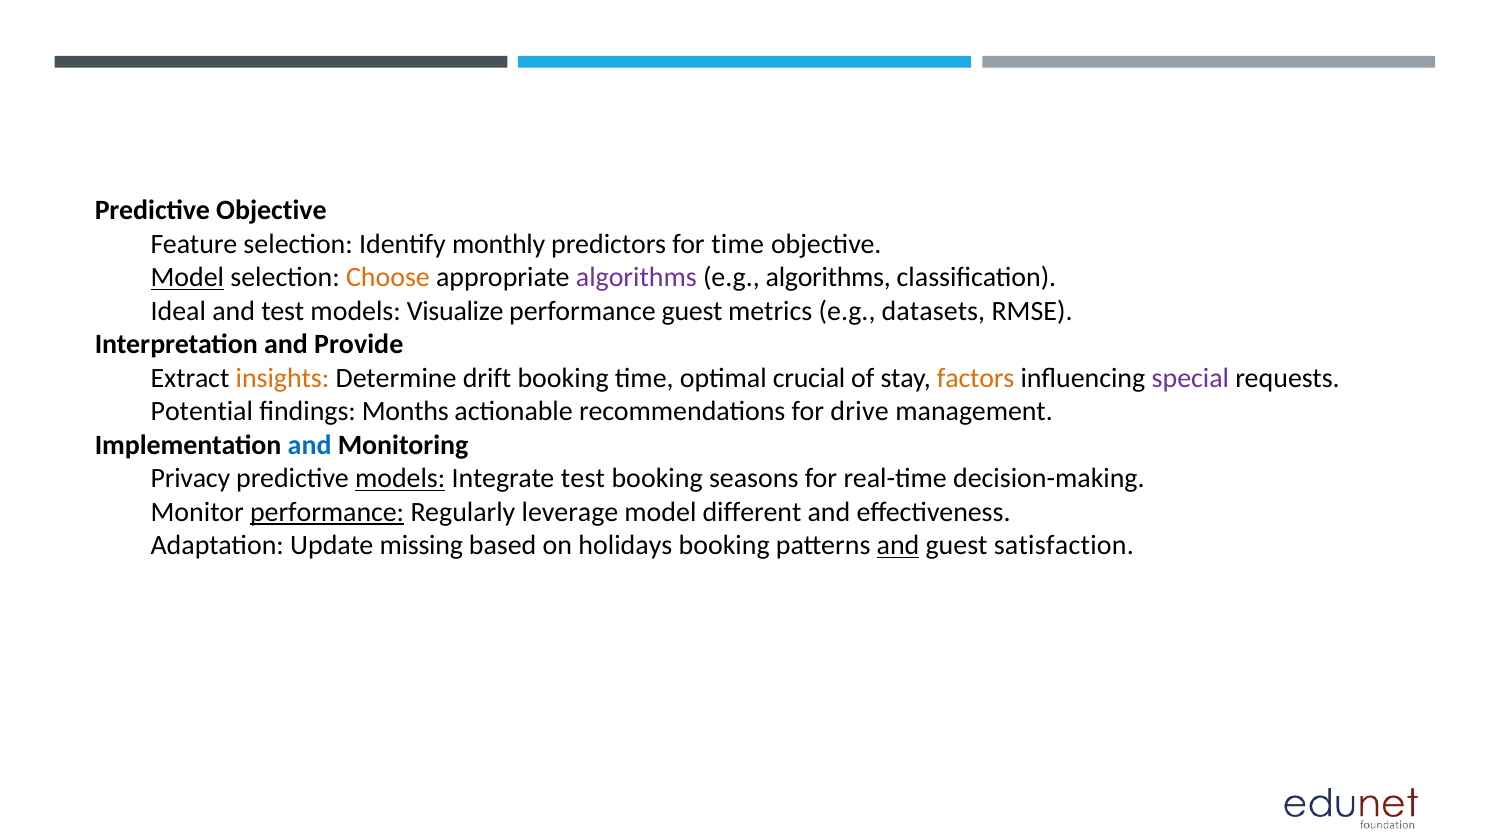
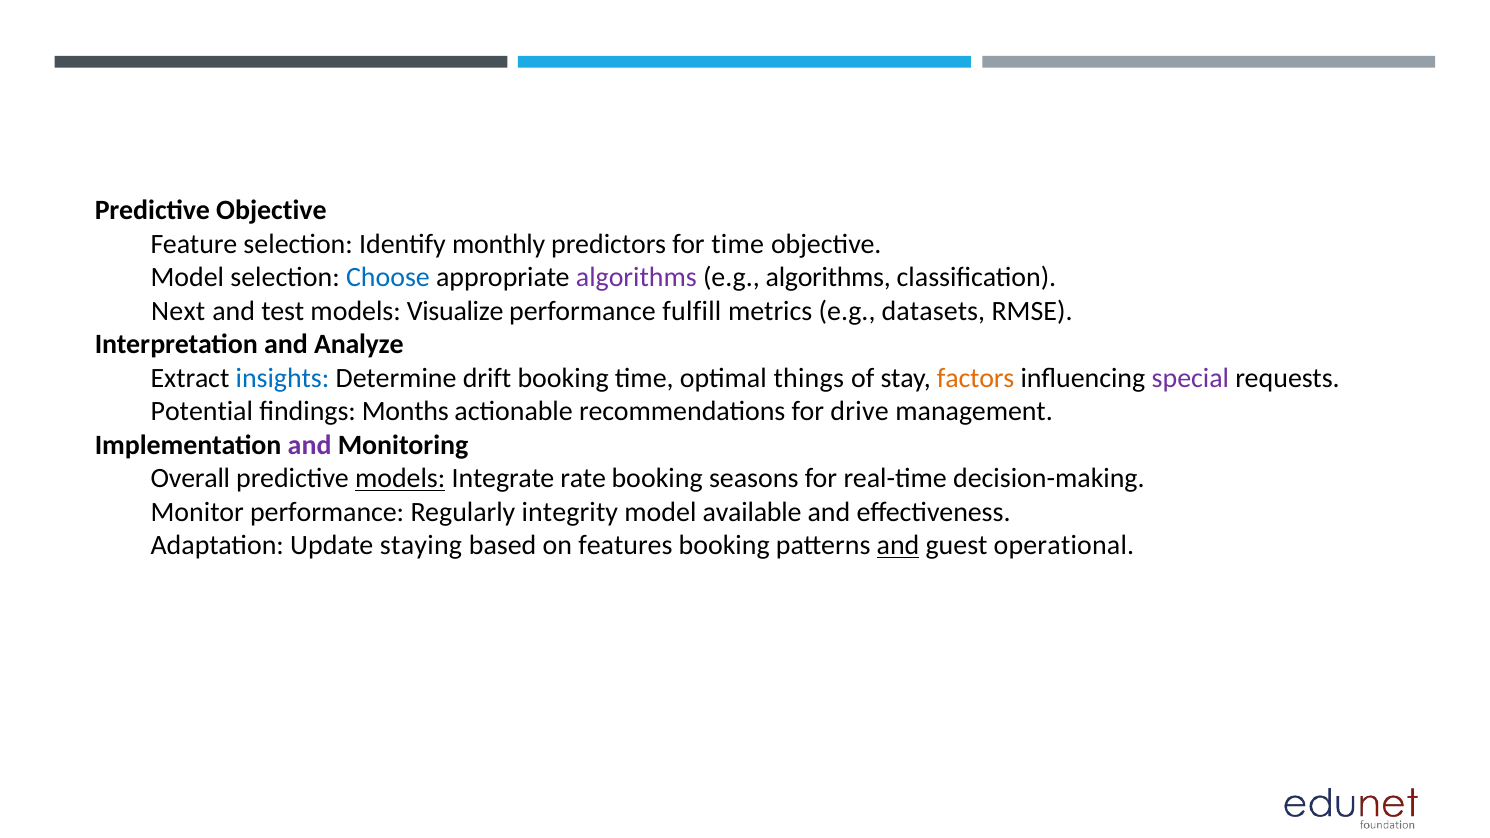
Model at (187, 277) underline: present -> none
Choose colour: orange -> blue
Ideal: Ideal -> Next
performance guest: guest -> fulfill
Provide: Provide -> Analyze
insights colour: orange -> blue
crucial: crucial -> things
and at (310, 445) colour: blue -> purple
Privacy: Privacy -> Overall
Integrate test: test -> rate
performance at (327, 512) underline: present -> none
leverage: leverage -> integrity
different: different -> available
missing: missing -> staying
holidays: holidays -> features
satisfaction: satisfaction -> operational
